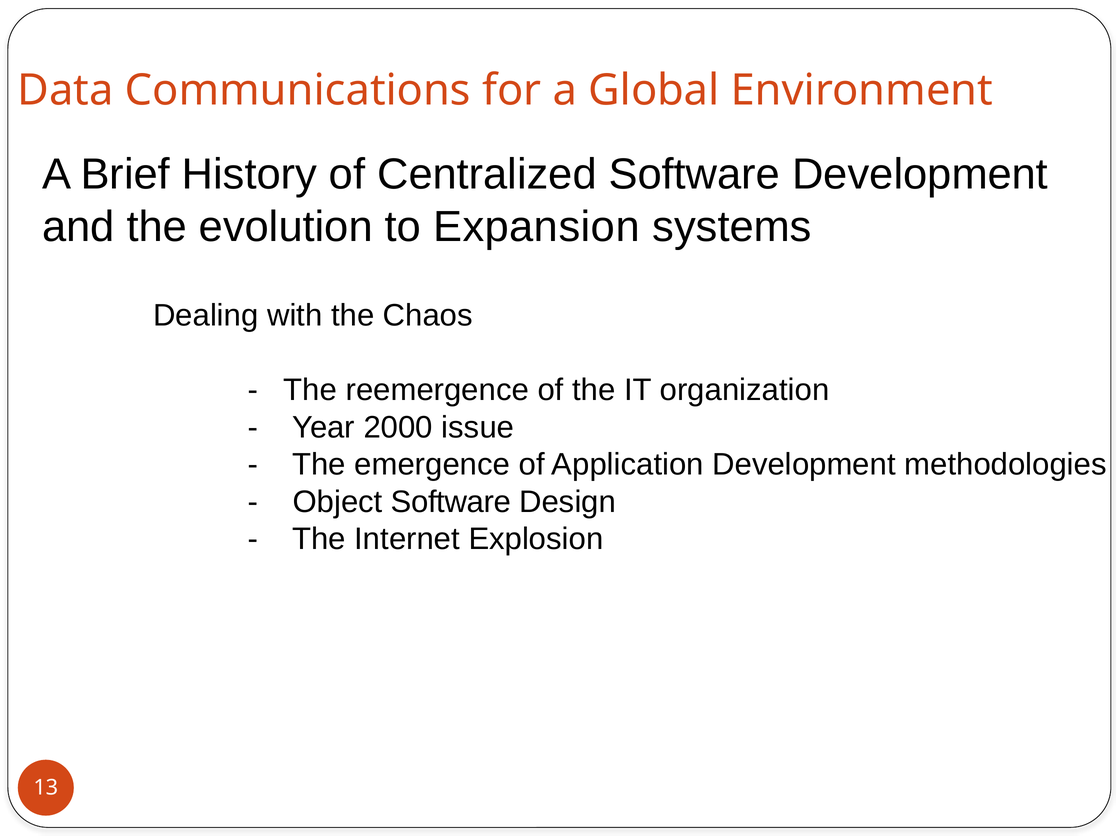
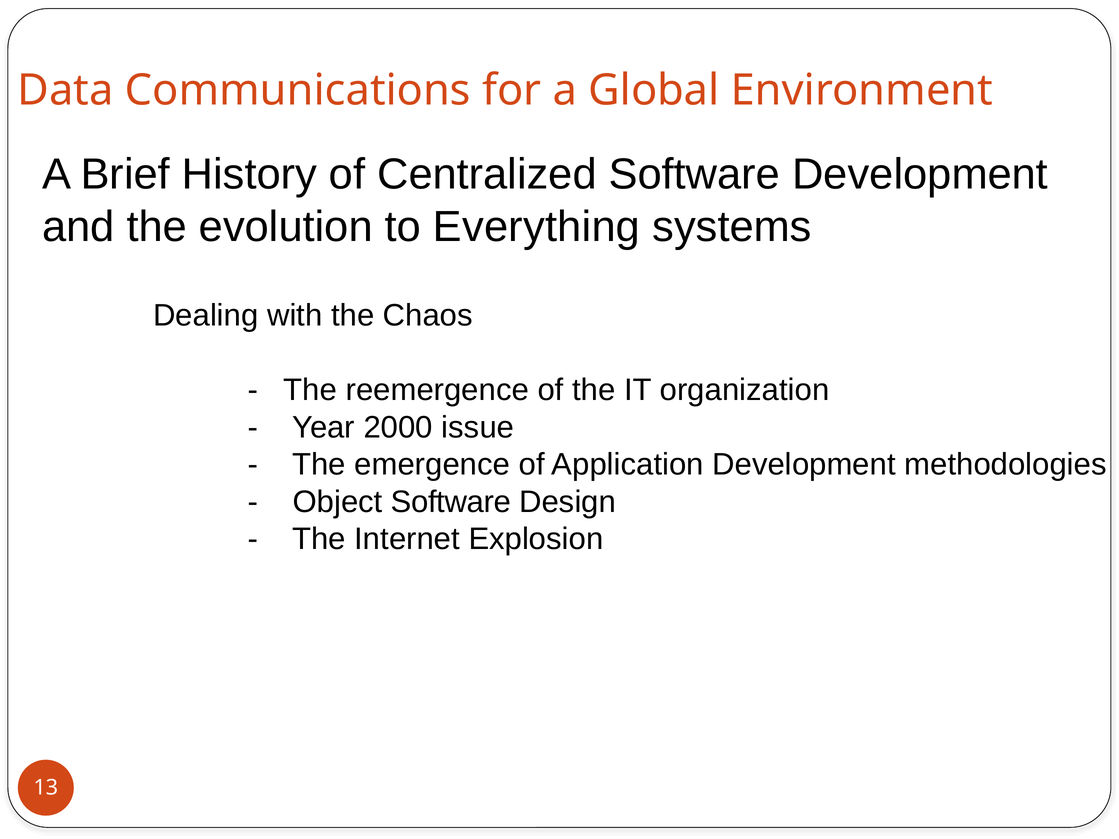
Expansion: Expansion -> Everything
